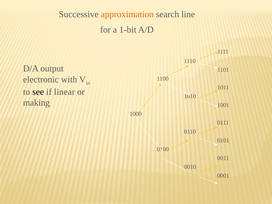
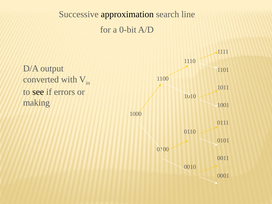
approximation colour: orange -> black
1-bit: 1-bit -> 0-bit
electronic: electronic -> converted
linear: linear -> errors
